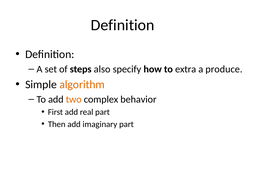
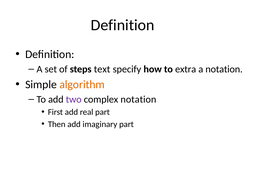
also: also -> text
a produce: produce -> notation
two colour: orange -> purple
complex behavior: behavior -> notation
